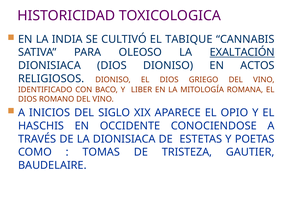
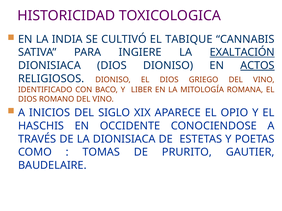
OLEOSO: OLEOSO -> INGIERE
ACTOS underline: none -> present
TRISTEZA: TRISTEZA -> PRURITO
